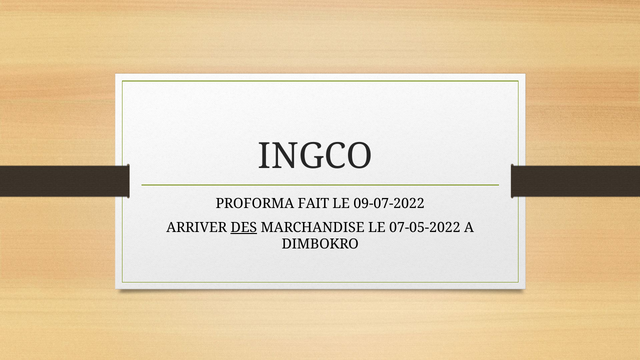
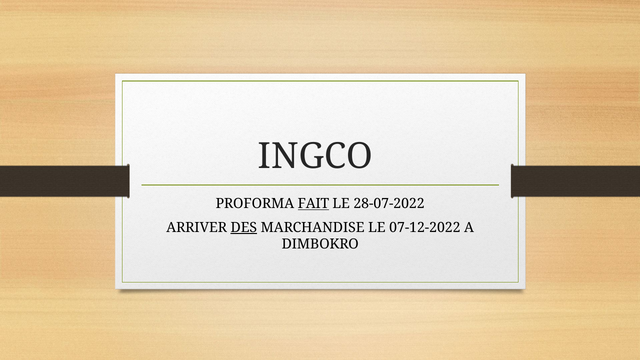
FAIT underline: none -> present
09-07-2022: 09-07-2022 -> 28-07-2022
07-05-2022: 07-05-2022 -> 07-12-2022
